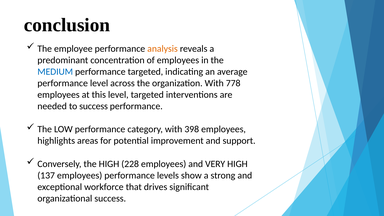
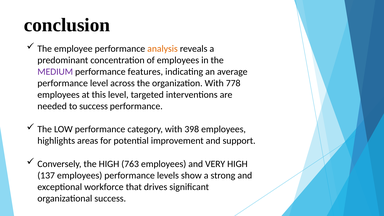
MEDIUM colour: blue -> purple
performance targeted: targeted -> features
228: 228 -> 763
